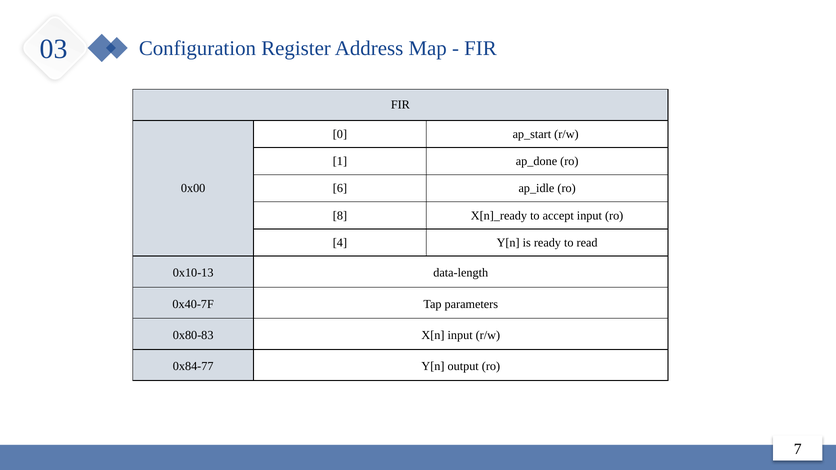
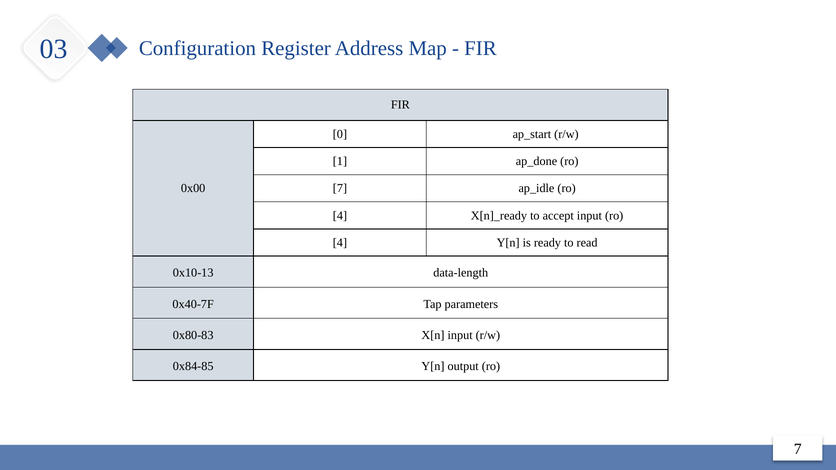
6 at (340, 188): 6 -> 7
8 at (340, 216): 8 -> 4
0x84-77: 0x84-77 -> 0x84-85
